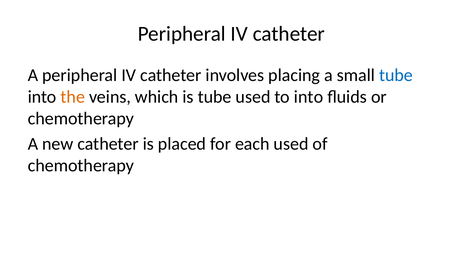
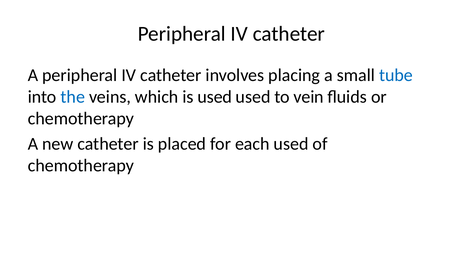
the colour: orange -> blue
is tube: tube -> used
to into: into -> vein
